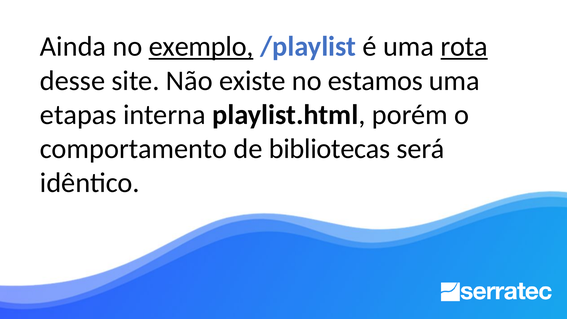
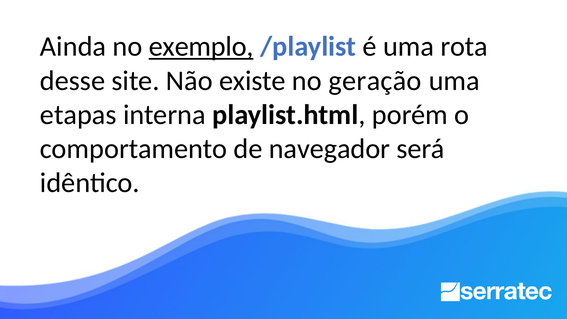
rota underline: present -> none
estamos: estamos -> geração
bibliotecas: bibliotecas -> navegador
